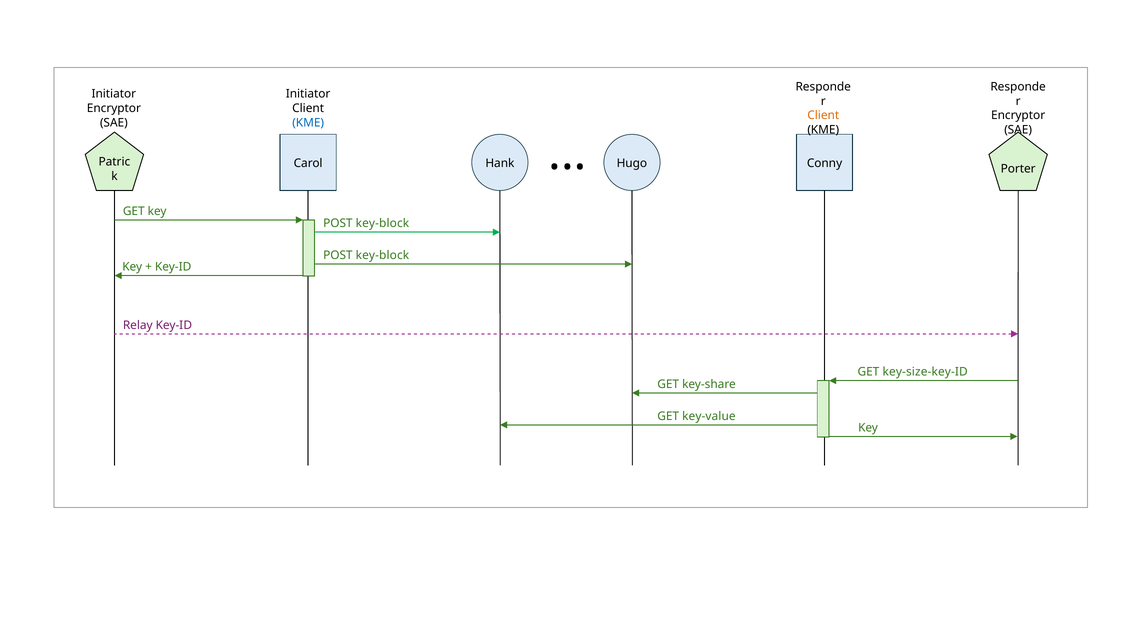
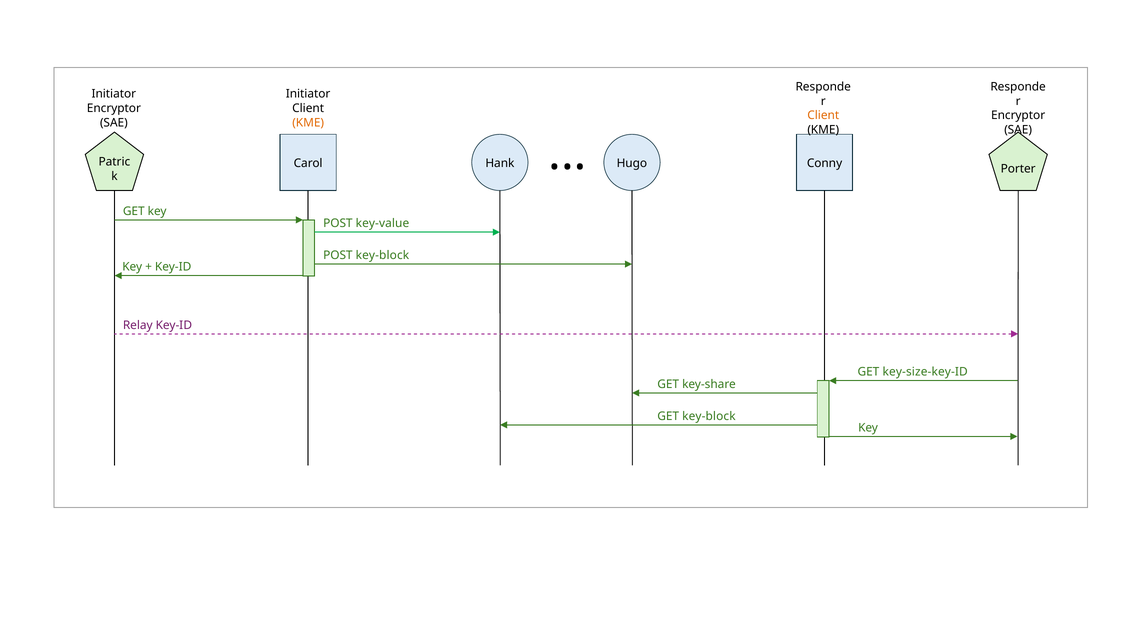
KME at (308, 123) colour: blue -> orange
key-block at (382, 223): key-block -> key-value
GET key-value: key-value -> key-block
